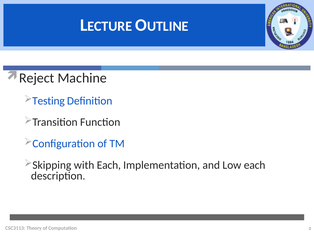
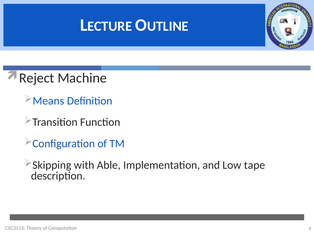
Testing: Testing -> Means
with Each: Each -> Able
Low each: each -> tape
